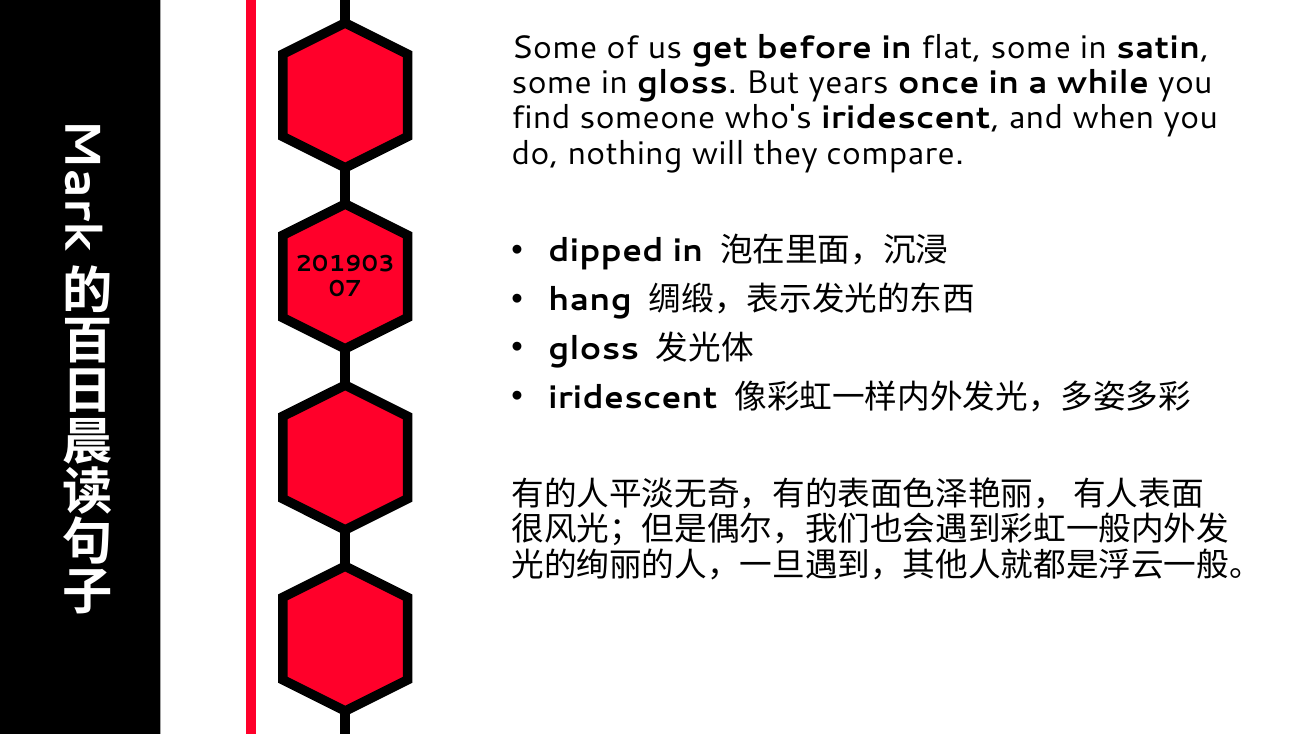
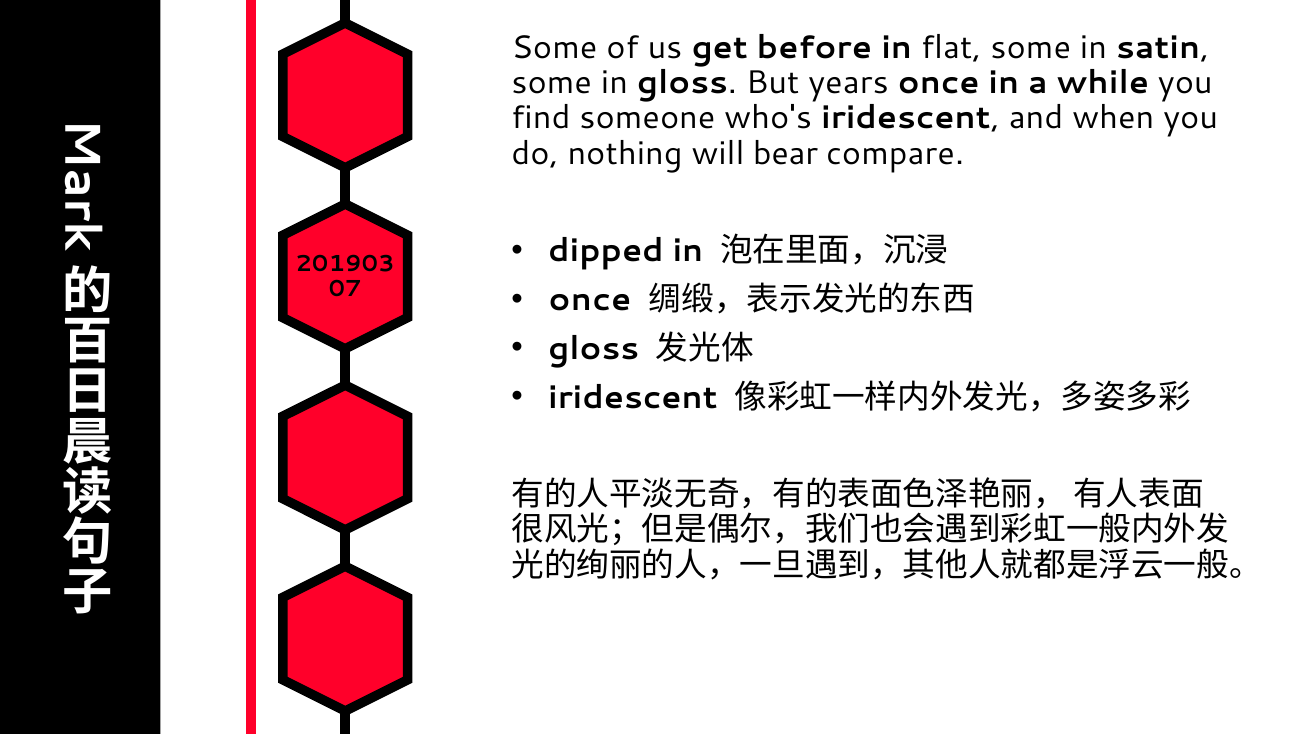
they: they -> bear
hang at (590, 300): hang -> once
